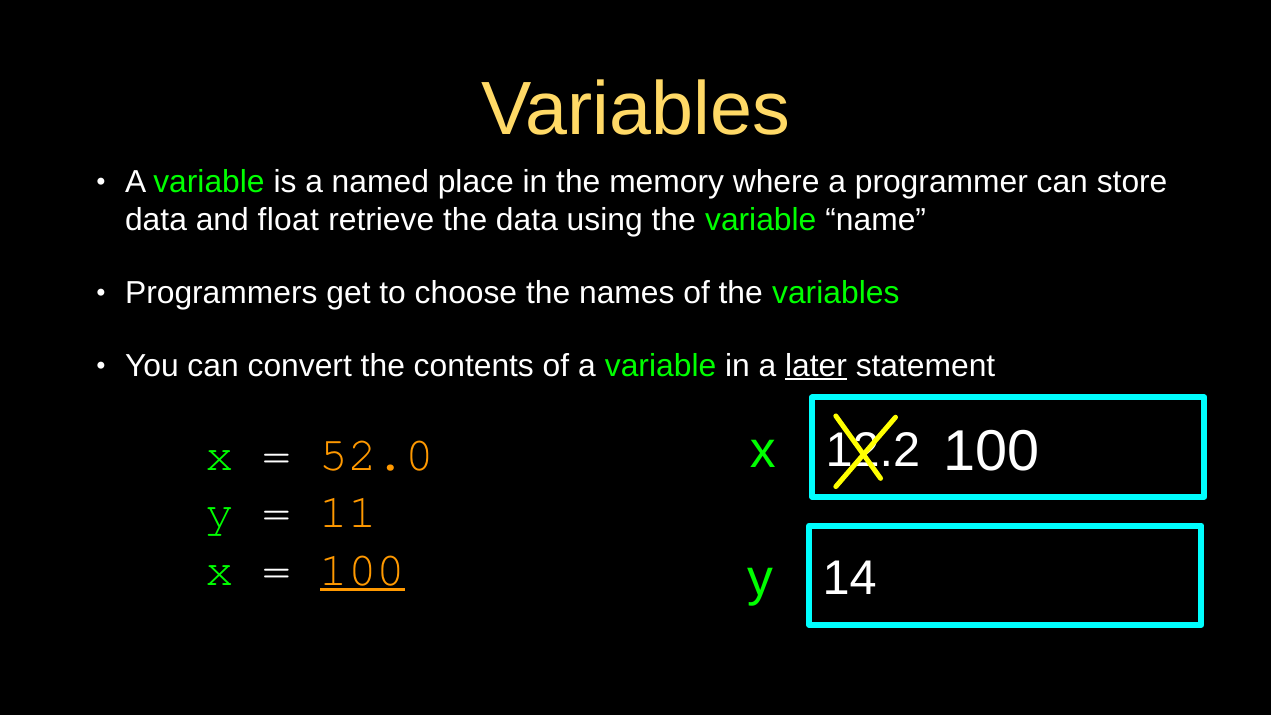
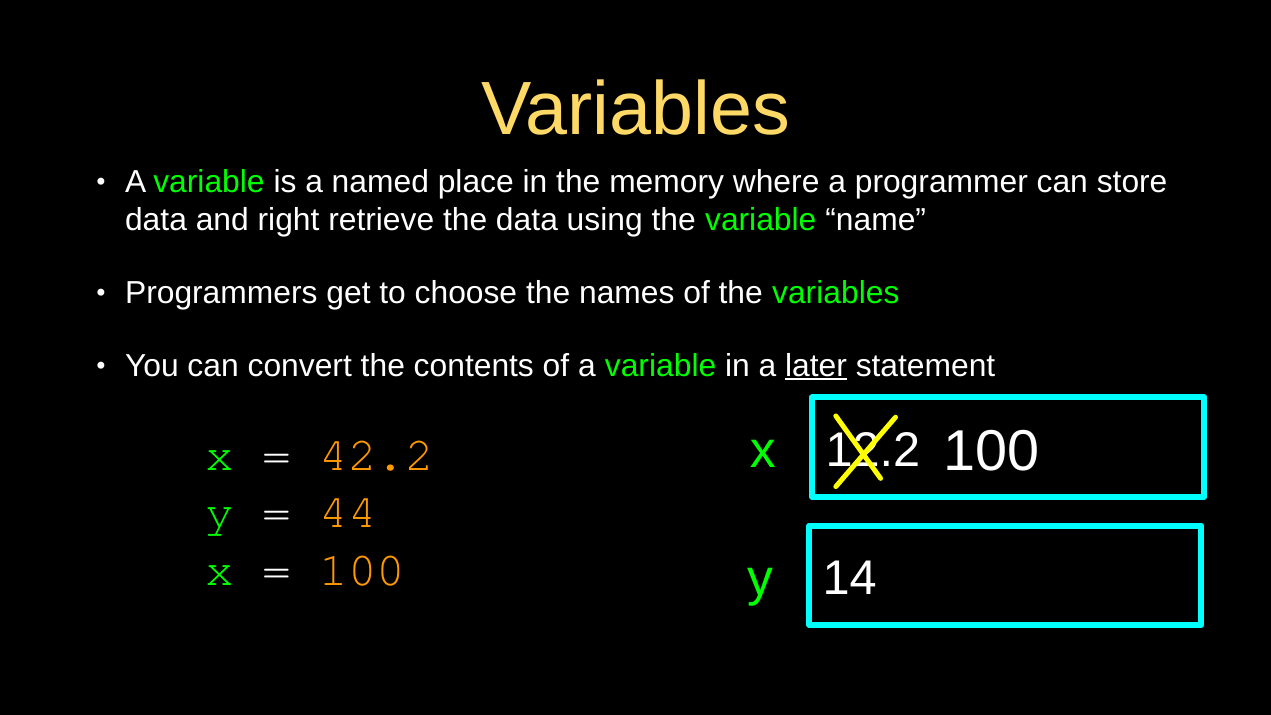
float: float -> right
52.0: 52.0 -> 42.2
11: 11 -> 44
100 at (362, 569) underline: present -> none
